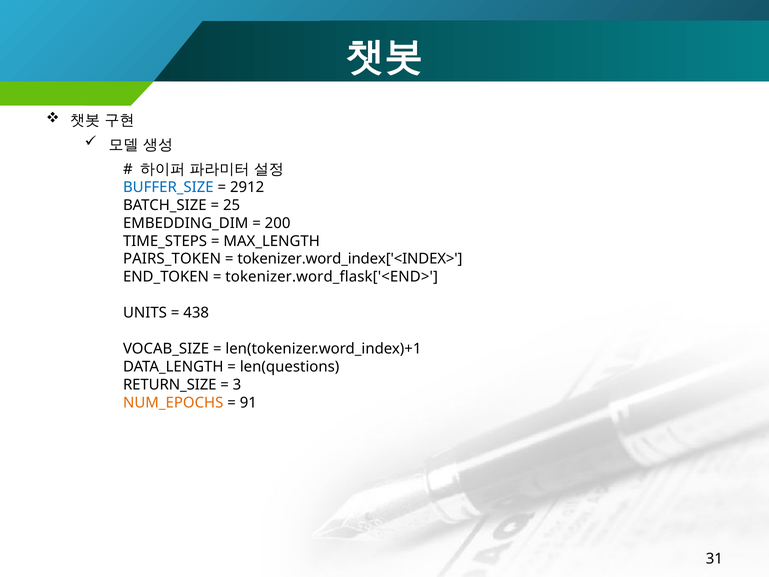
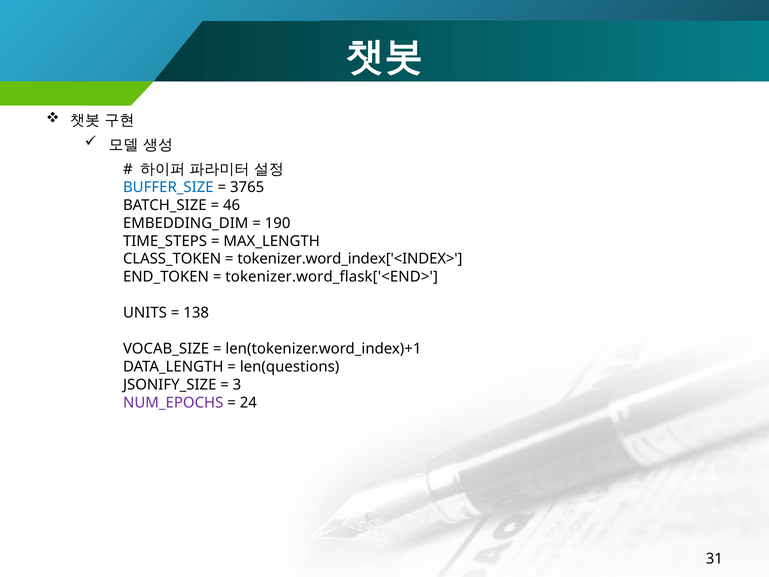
2912: 2912 -> 3765
25: 25 -> 46
200: 200 -> 190
PAIRS_TOKEN: PAIRS_TOKEN -> CLASS_TOKEN
438: 438 -> 138
RETURN_SIZE: RETURN_SIZE -> JSONIFY_SIZE
NUM_EPOCHS colour: orange -> purple
91: 91 -> 24
